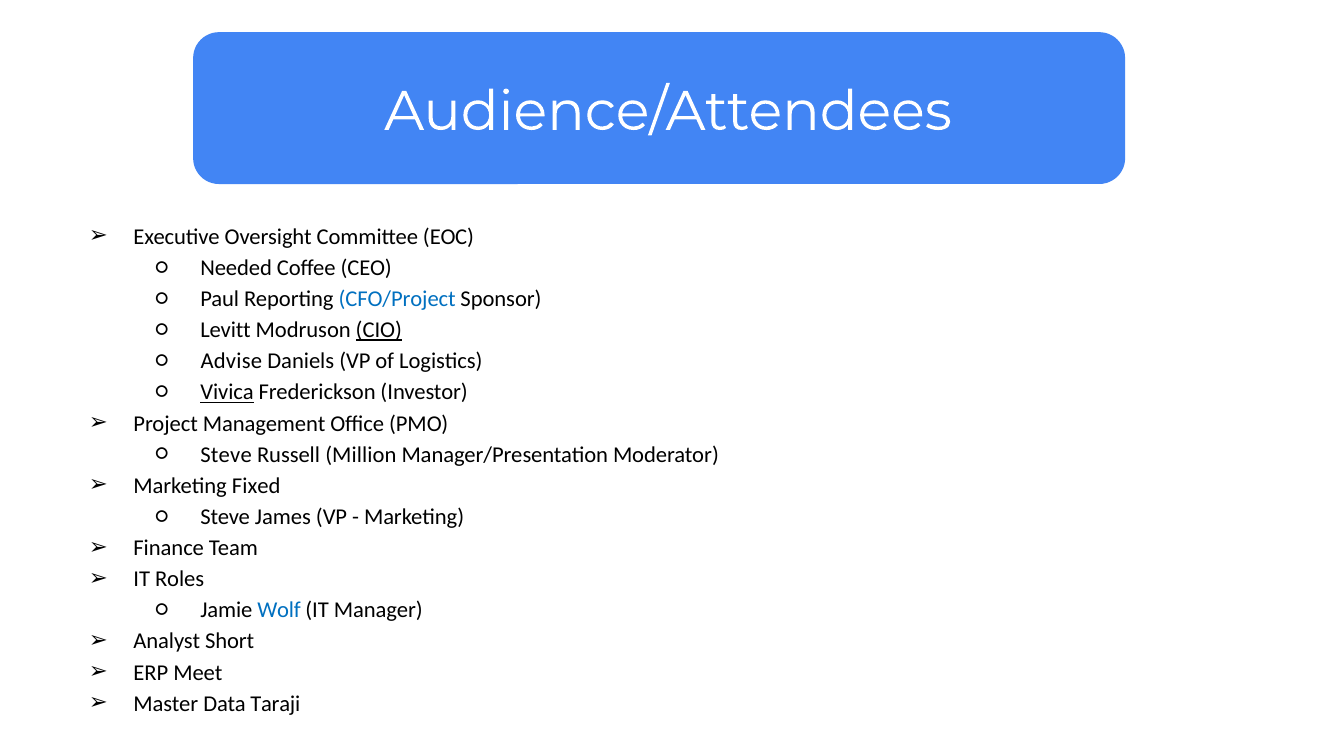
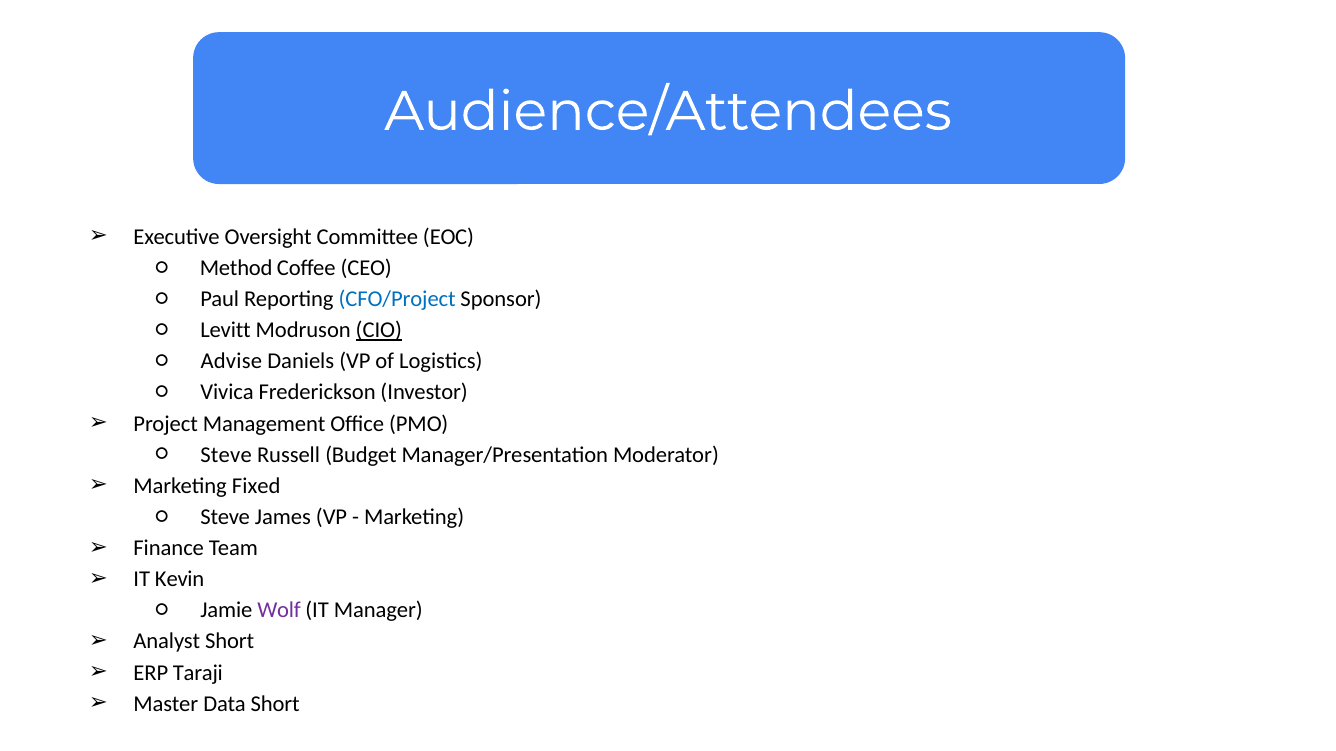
Needed: Needed -> Method
Vivica underline: present -> none
Million: Million -> Budget
Roles: Roles -> Kevin
Wolf colour: blue -> purple
Meet: Meet -> Taraji
Data Taraji: Taraji -> Short
